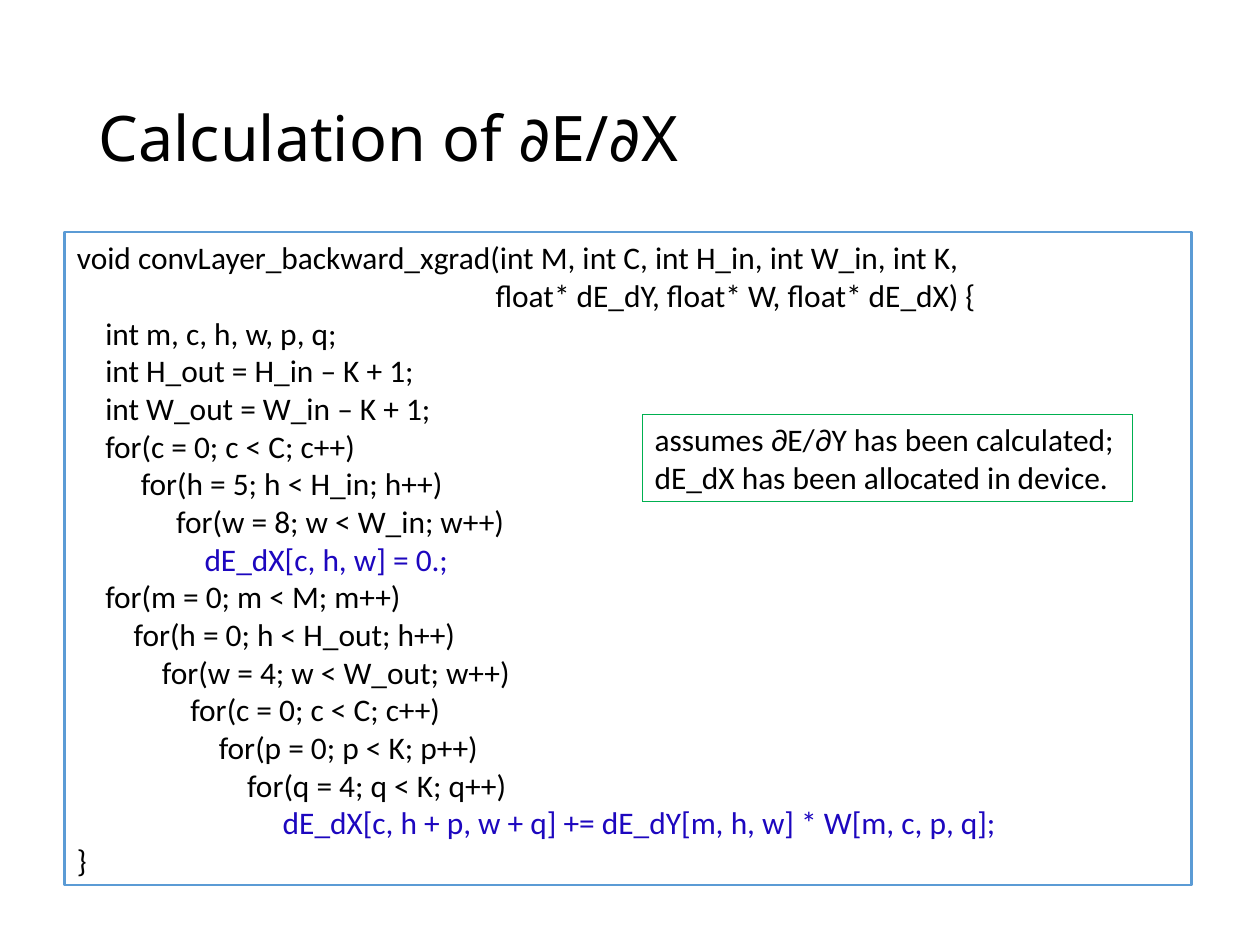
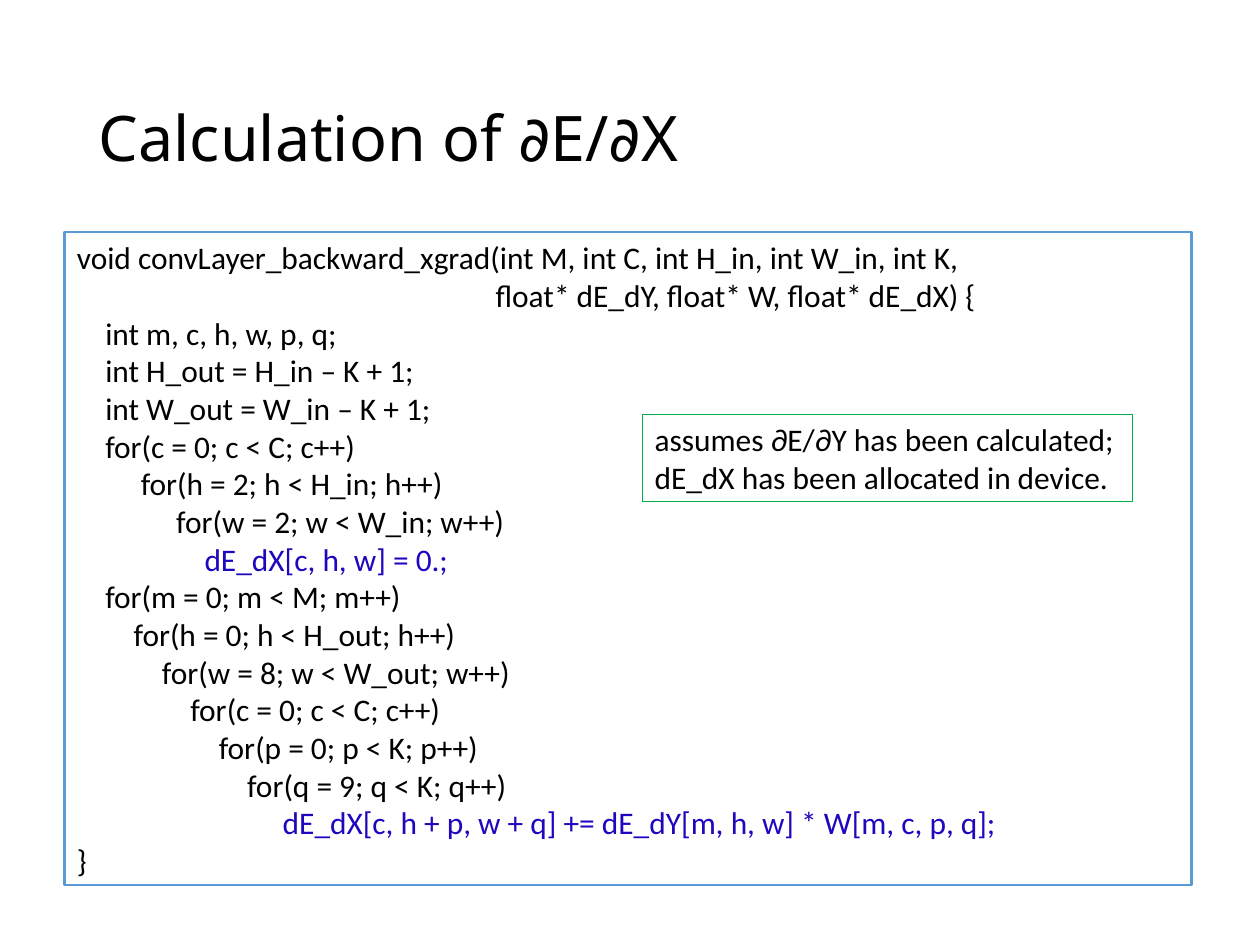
5 at (245, 485): 5 -> 2
8 at (286, 523): 8 -> 2
4 at (272, 674): 4 -> 8
4 at (351, 787): 4 -> 9
